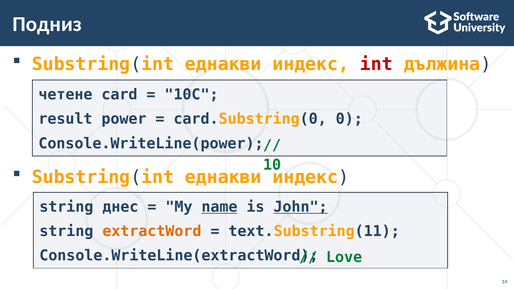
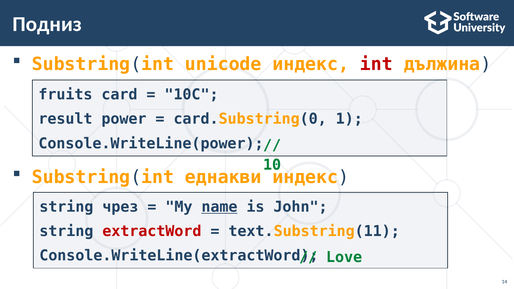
еднакви at (223, 64): еднакви -> unicode
четене: четене -> fruits
0: 0 -> 1
днес: днес -> чрез
John underline: present -> none
extractWord colour: orange -> red
